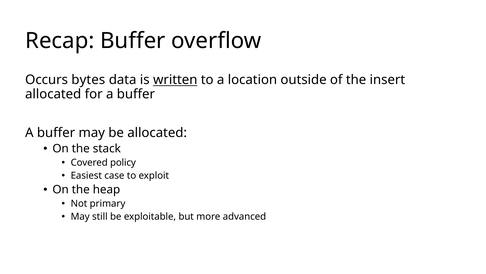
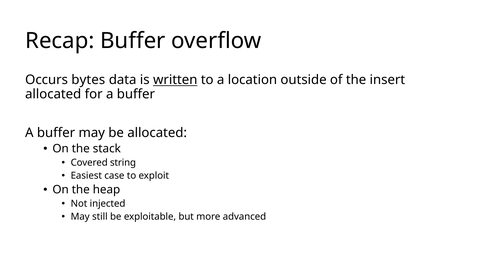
policy: policy -> string
primary: primary -> injected
